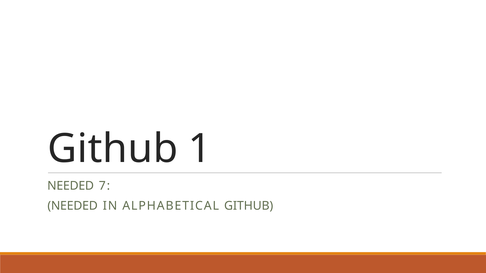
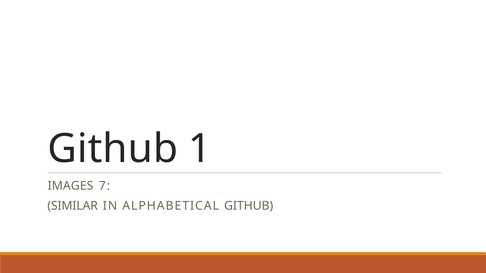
NEEDED at (71, 186): NEEDED -> IMAGES
NEEDED at (73, 206): NEEDED -> SIMILAR
